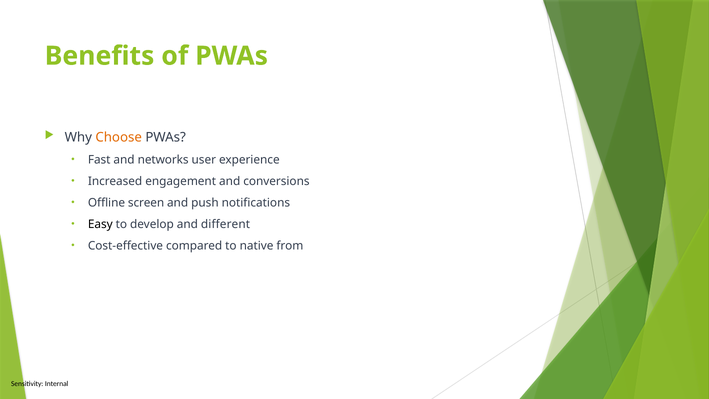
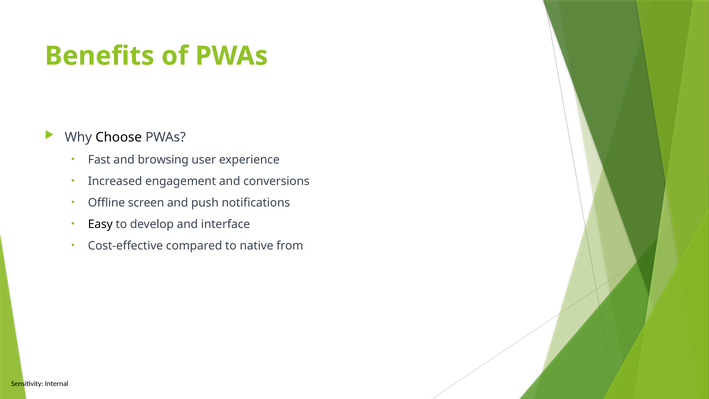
Choose colour: orange -> black
networks: networks -> browsing
different: different -> interface
